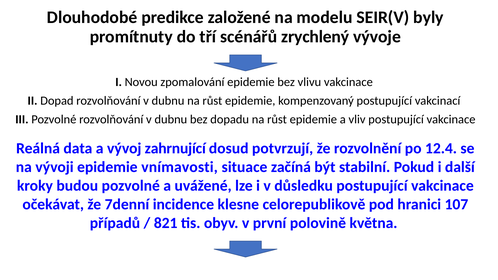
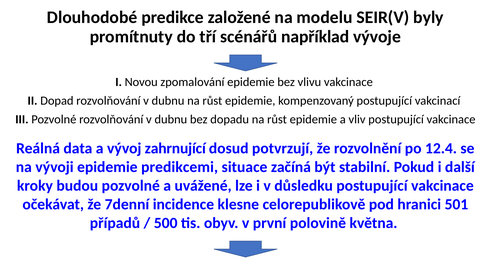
zrychlený: zrychlený -> například
vnímavosti: vnímavosti -> predikcemi
107: 107 -> 501
821: 821 -> 500
